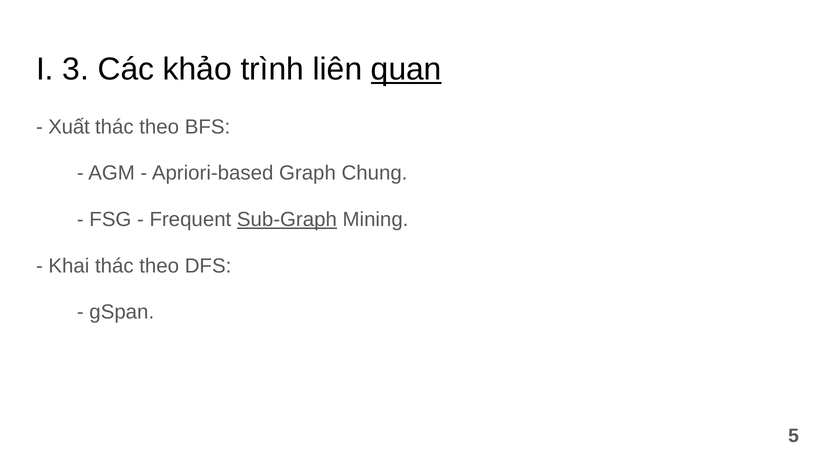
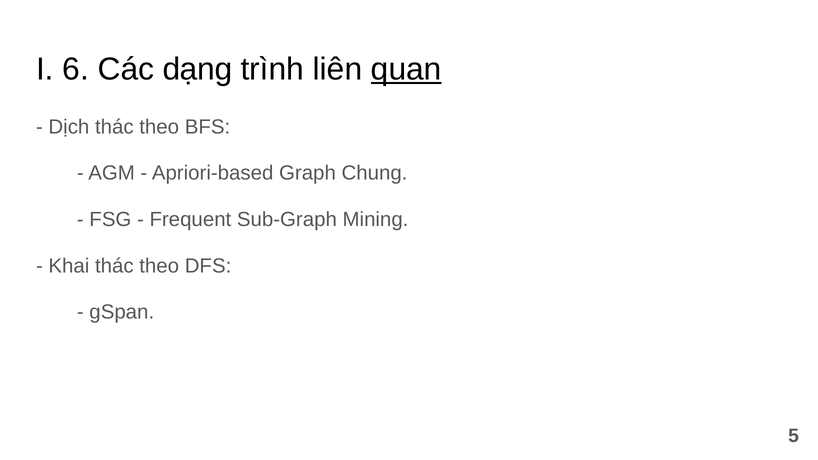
3: 3 -> 6
khảo: khảo -> dạng
Xuất: Xuất -> Dịch
Sub-Graph underline: present -> none
